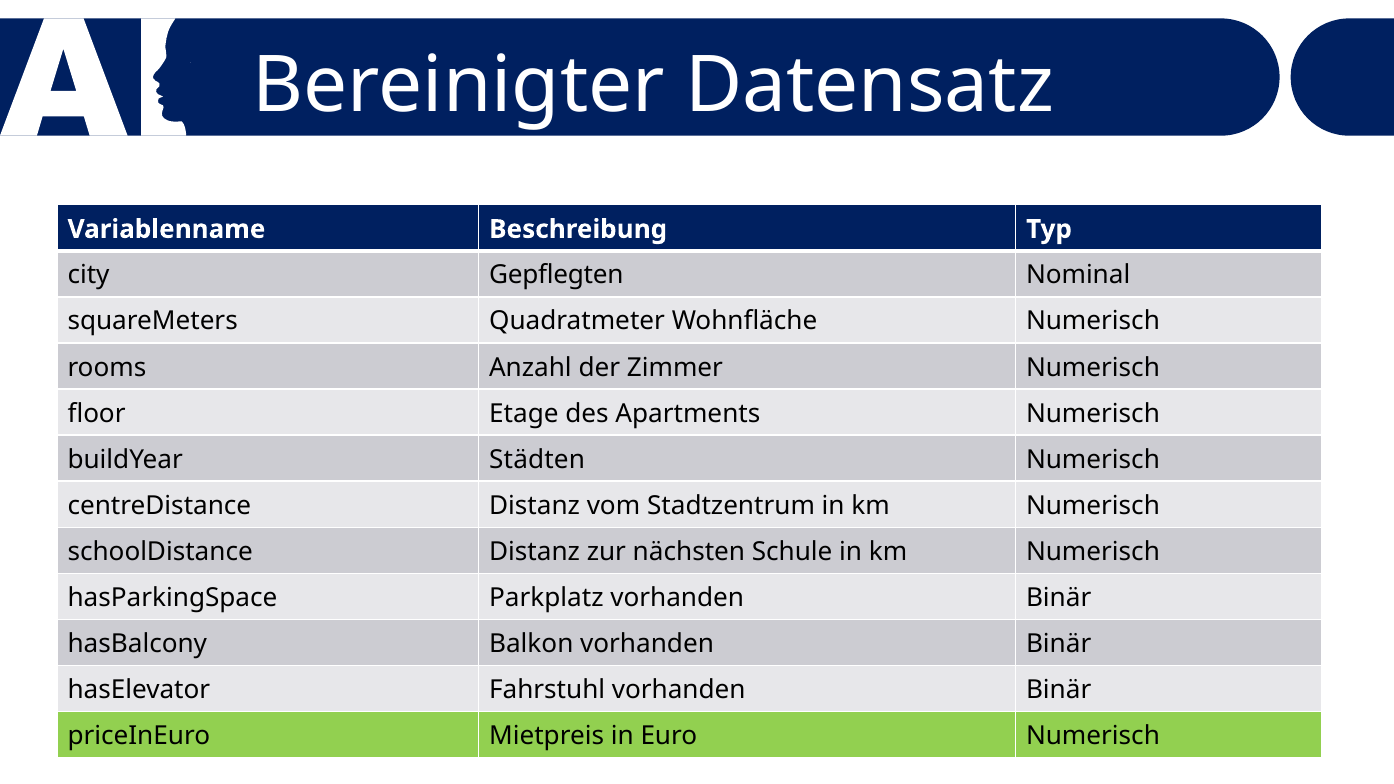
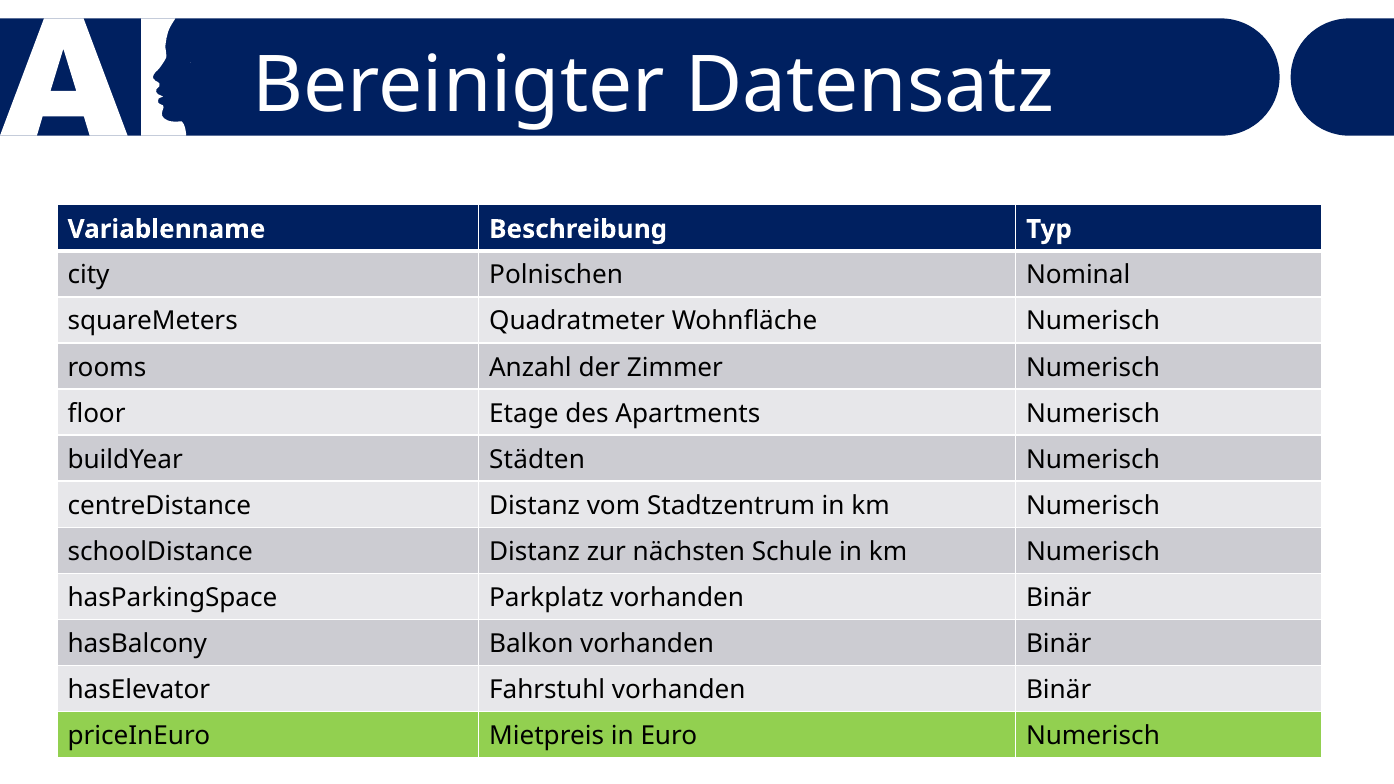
Gepflegten: Gepflegten -> Polnischen
